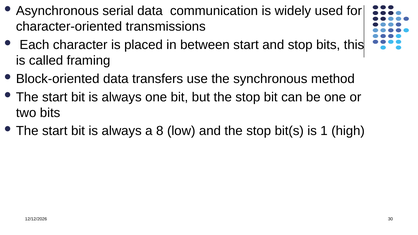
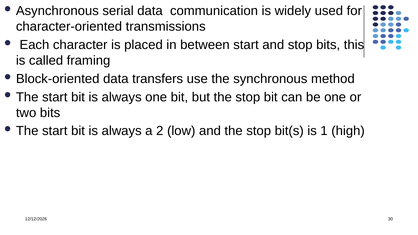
8: 8 -> 2
